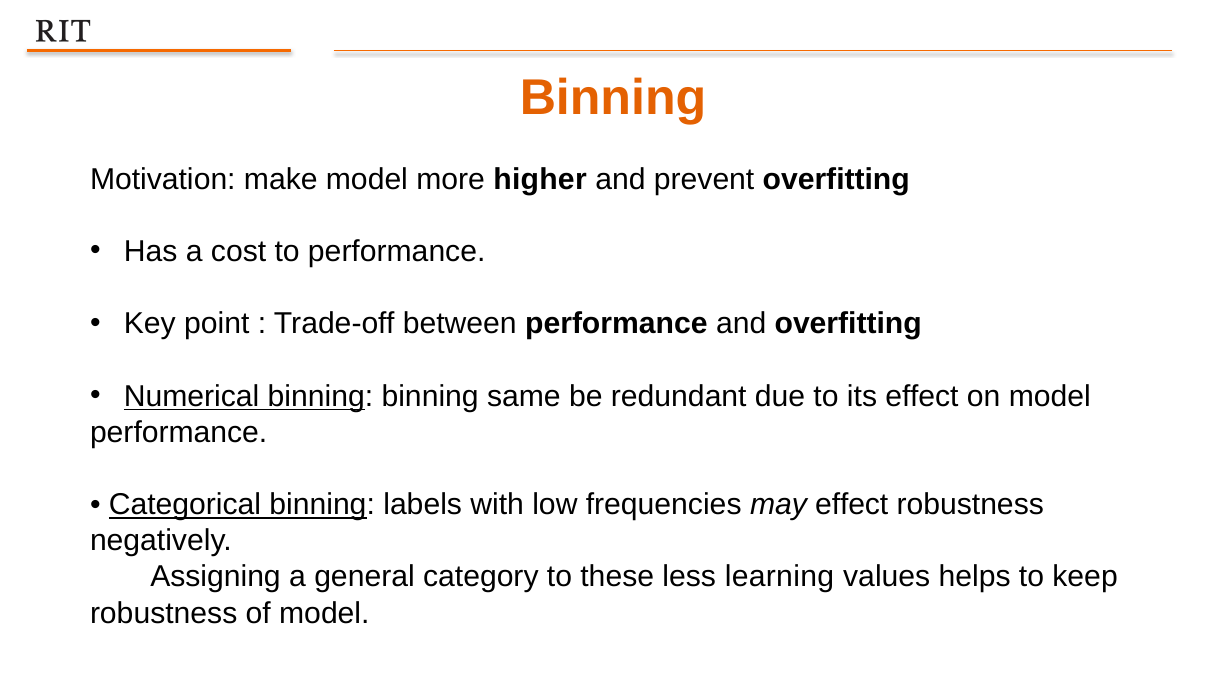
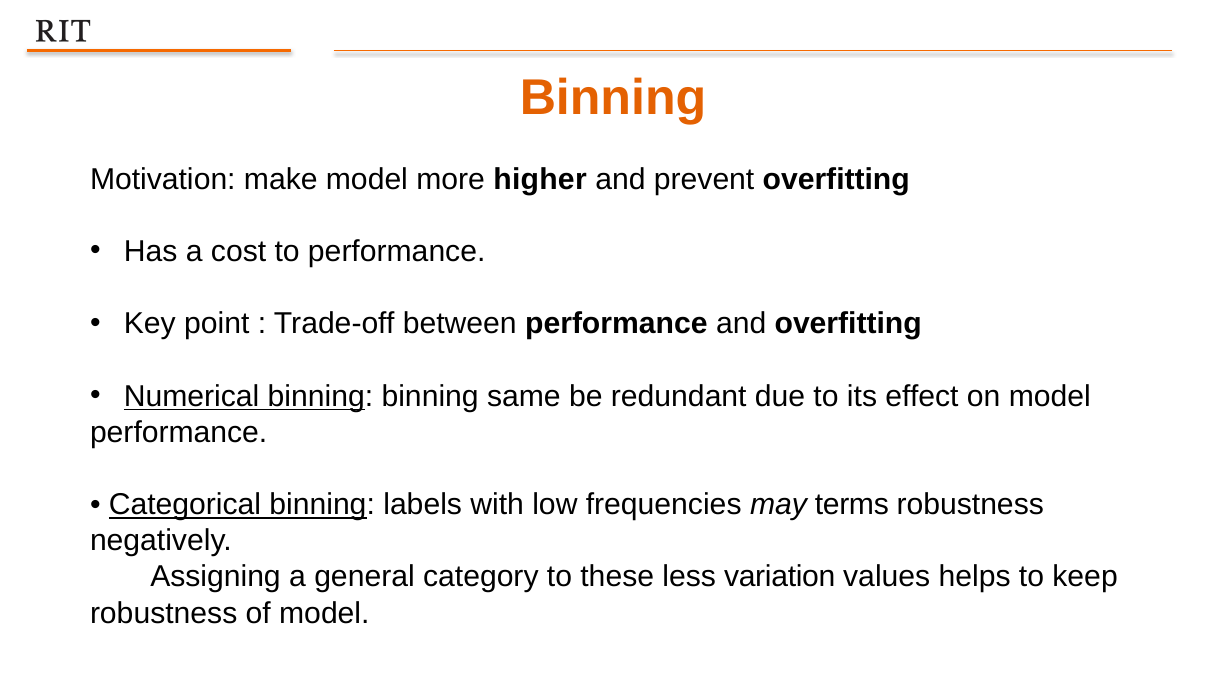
may effect: effect -> terms
learning: learning -> variation
